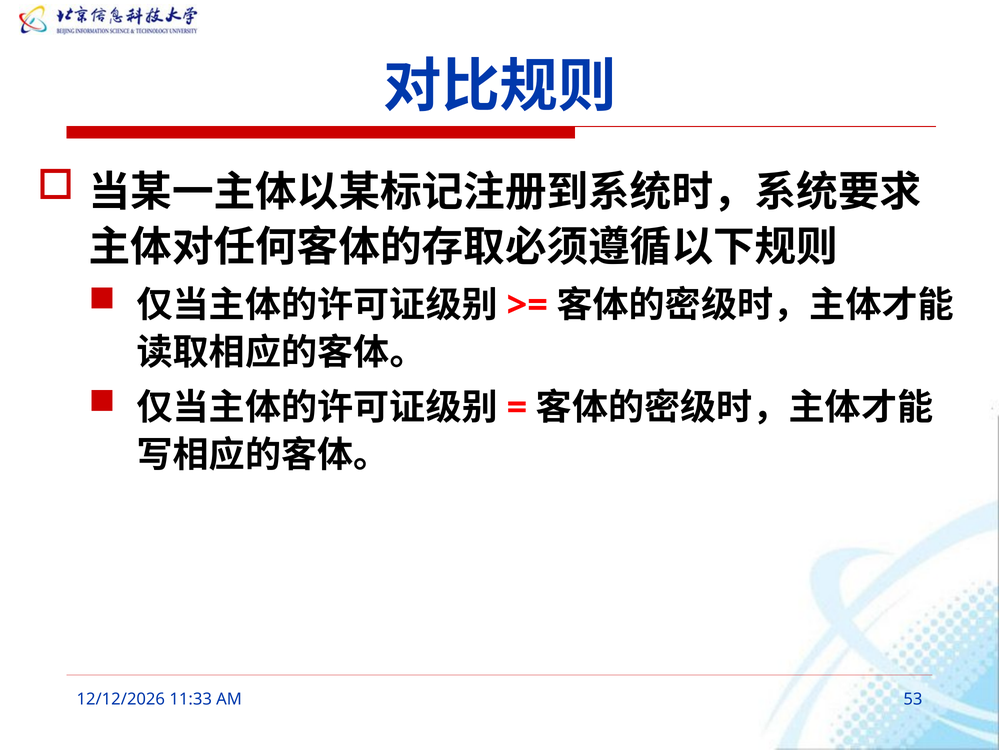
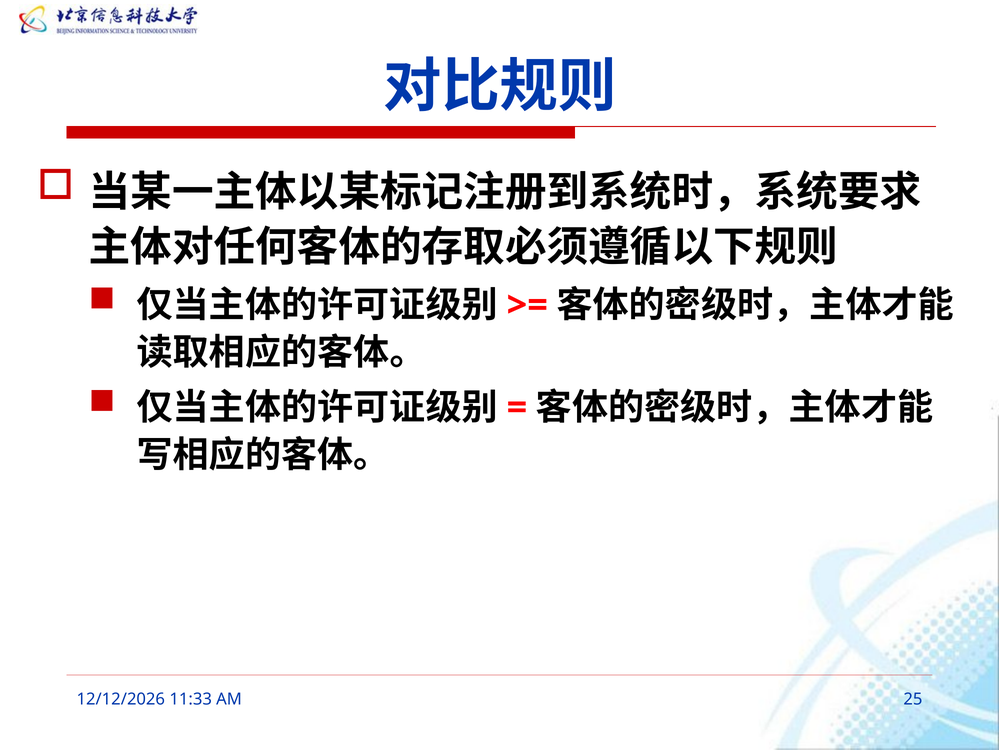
53: 53 -> 25
